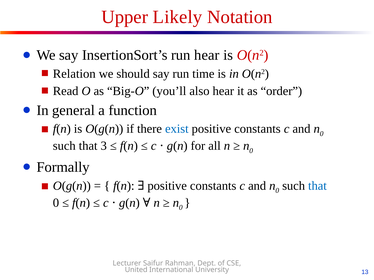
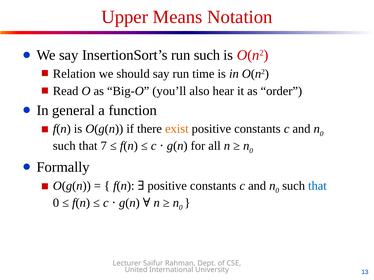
Likely: Likely -> Means
run hear: hear -> such
exist colour: blue -> orange
3: 3 -> 7
